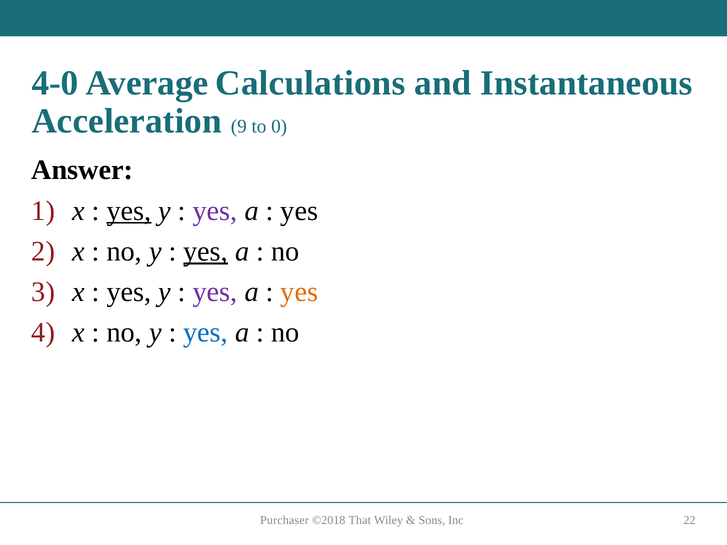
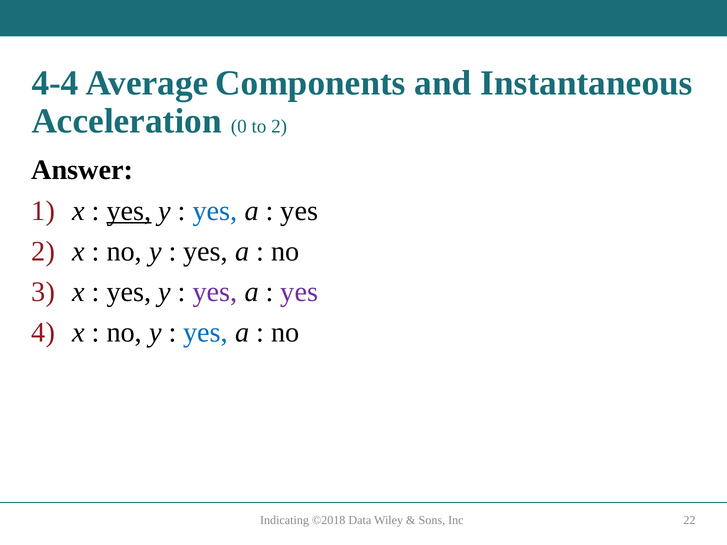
4-0: 4-0 -> 4-4
Calculations: Calculations -> Components
9: 9 -> 0
to 0: 0 -> 2
yes at (215, 211) colour: purple -> blue
yes at (206, 251) underline: present -> none
yes at (299, 292) colour: orange -> purple
Purchaser: Purchaser -> Indicating
That: That -> Data
